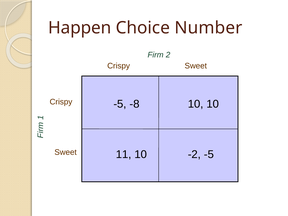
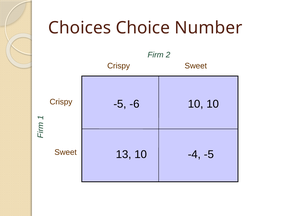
Happen: Happen -> Choices
-8: -8 -> -6
11: 11 -> 13
-2: -2 -> -4
